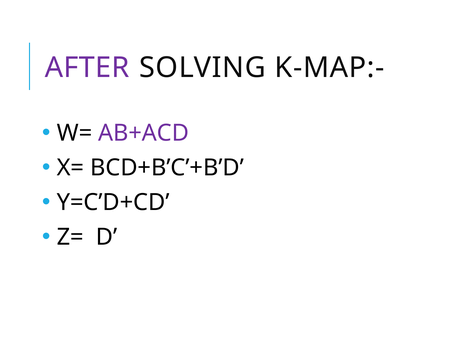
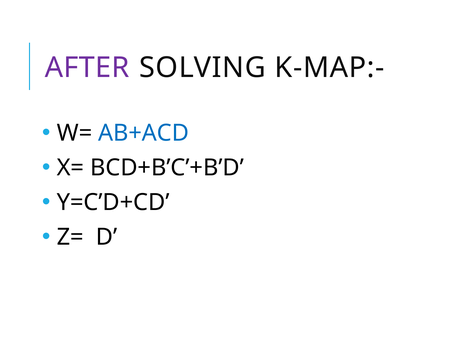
AB+ACD colour: purple -> blue
